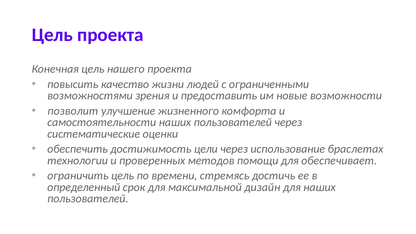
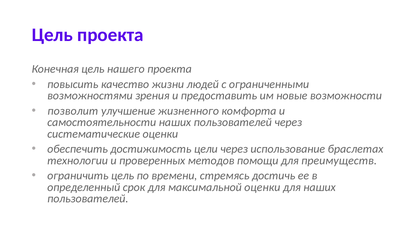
обеспечивает: обеспечивает -> преимуществ
максимальной дизайн: дизайн -> оценки
